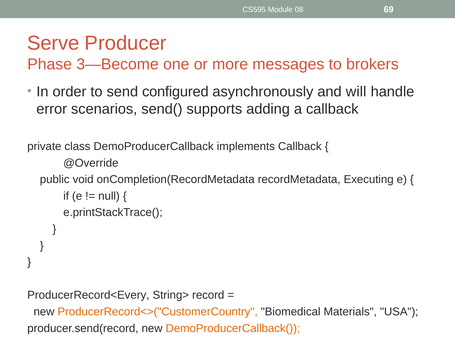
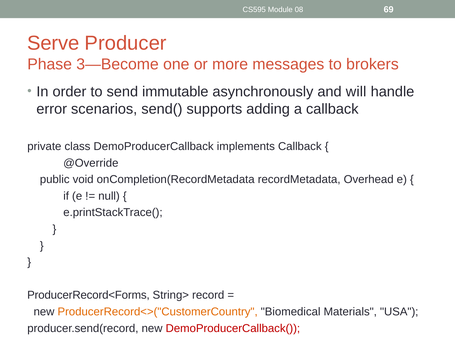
configured: configured -> immutable
Executing: Executing -> Overhead
ProducerRecord<Every: ProducerRecord<Every -> ProducerRecord<Forms
DemoProducerCallback( colour: orange -> red
